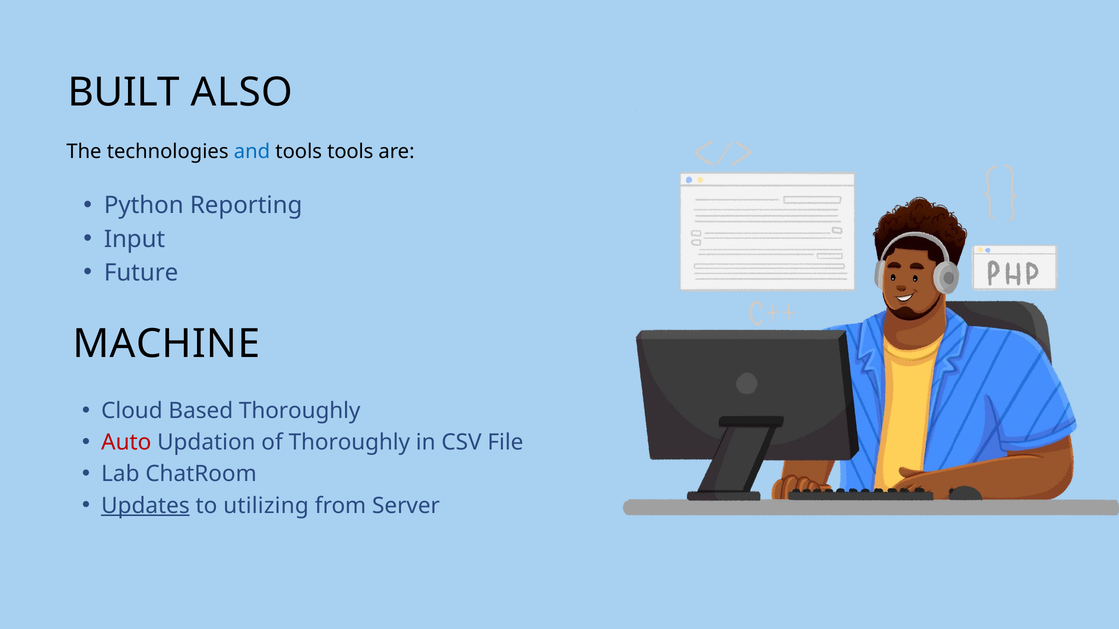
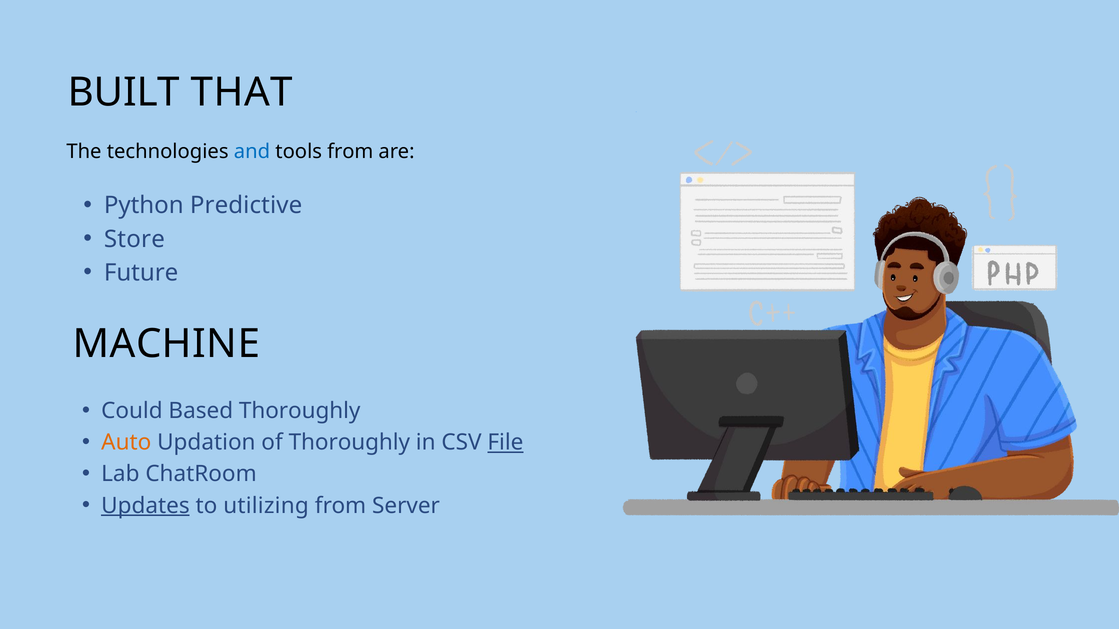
ALSO: ALSO -> THAT
tools tools: tools -> from
Reporting: Reporting -> Predictive
Input: Input -> Store
Cloud: Cloud -> Could
Auto colour: red -> orange
File underline: none -> present
